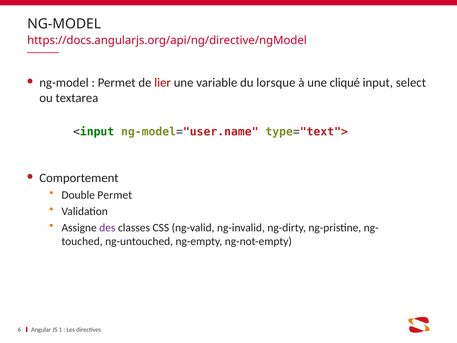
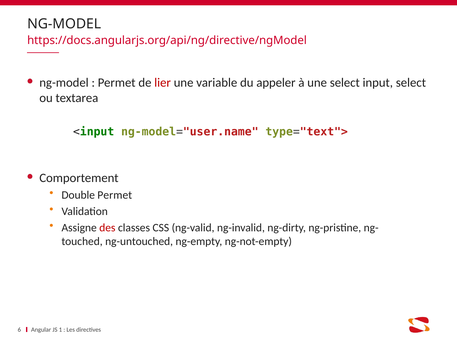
lorsque: lorsque -> appeler
une cliqué: cliqué -> select
des colour: purple -> red
